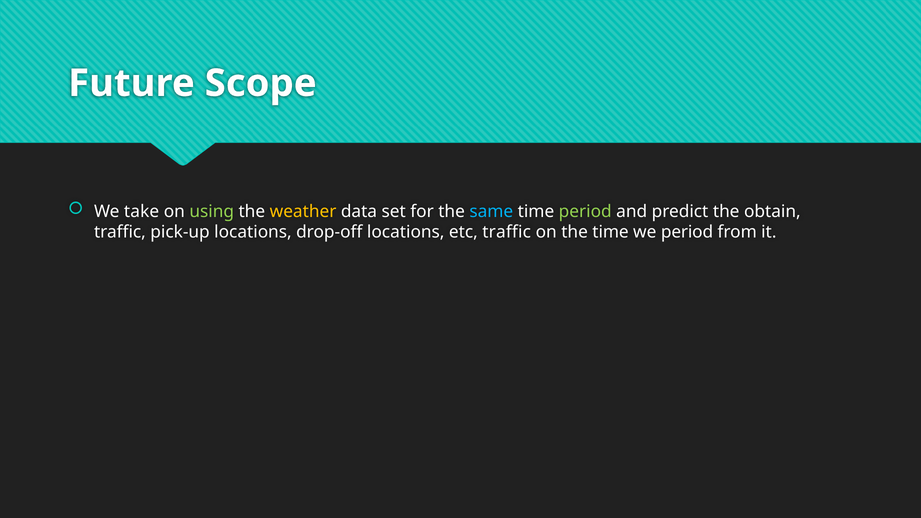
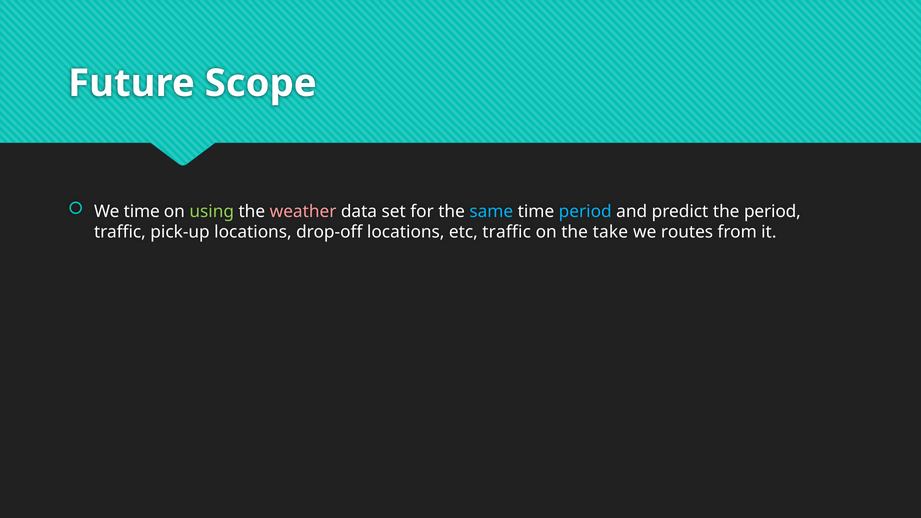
We take: take -> time
weather colour: yellow -> pink
period at (585, 211) colour: light green -> light blue
the obtain: obtain -> period
the time: time -> take
we period: period -> routes
